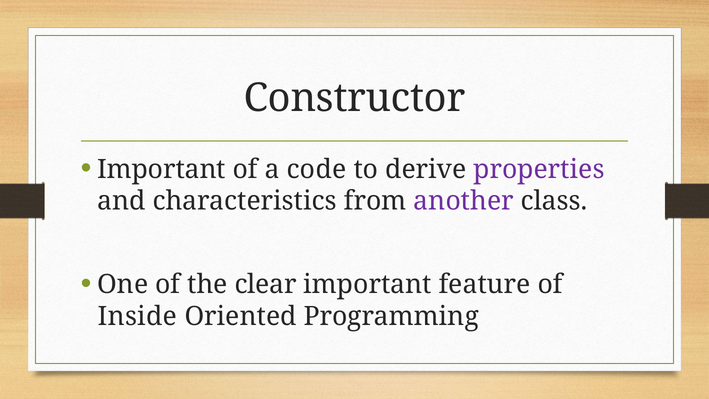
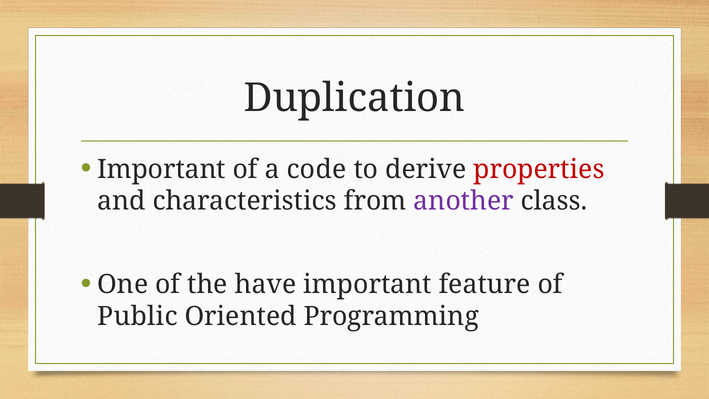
Constructor: Constructor -> Duplication
properties colour: purple -> red
clear: clear -> have
Inside: Inside -> Public
